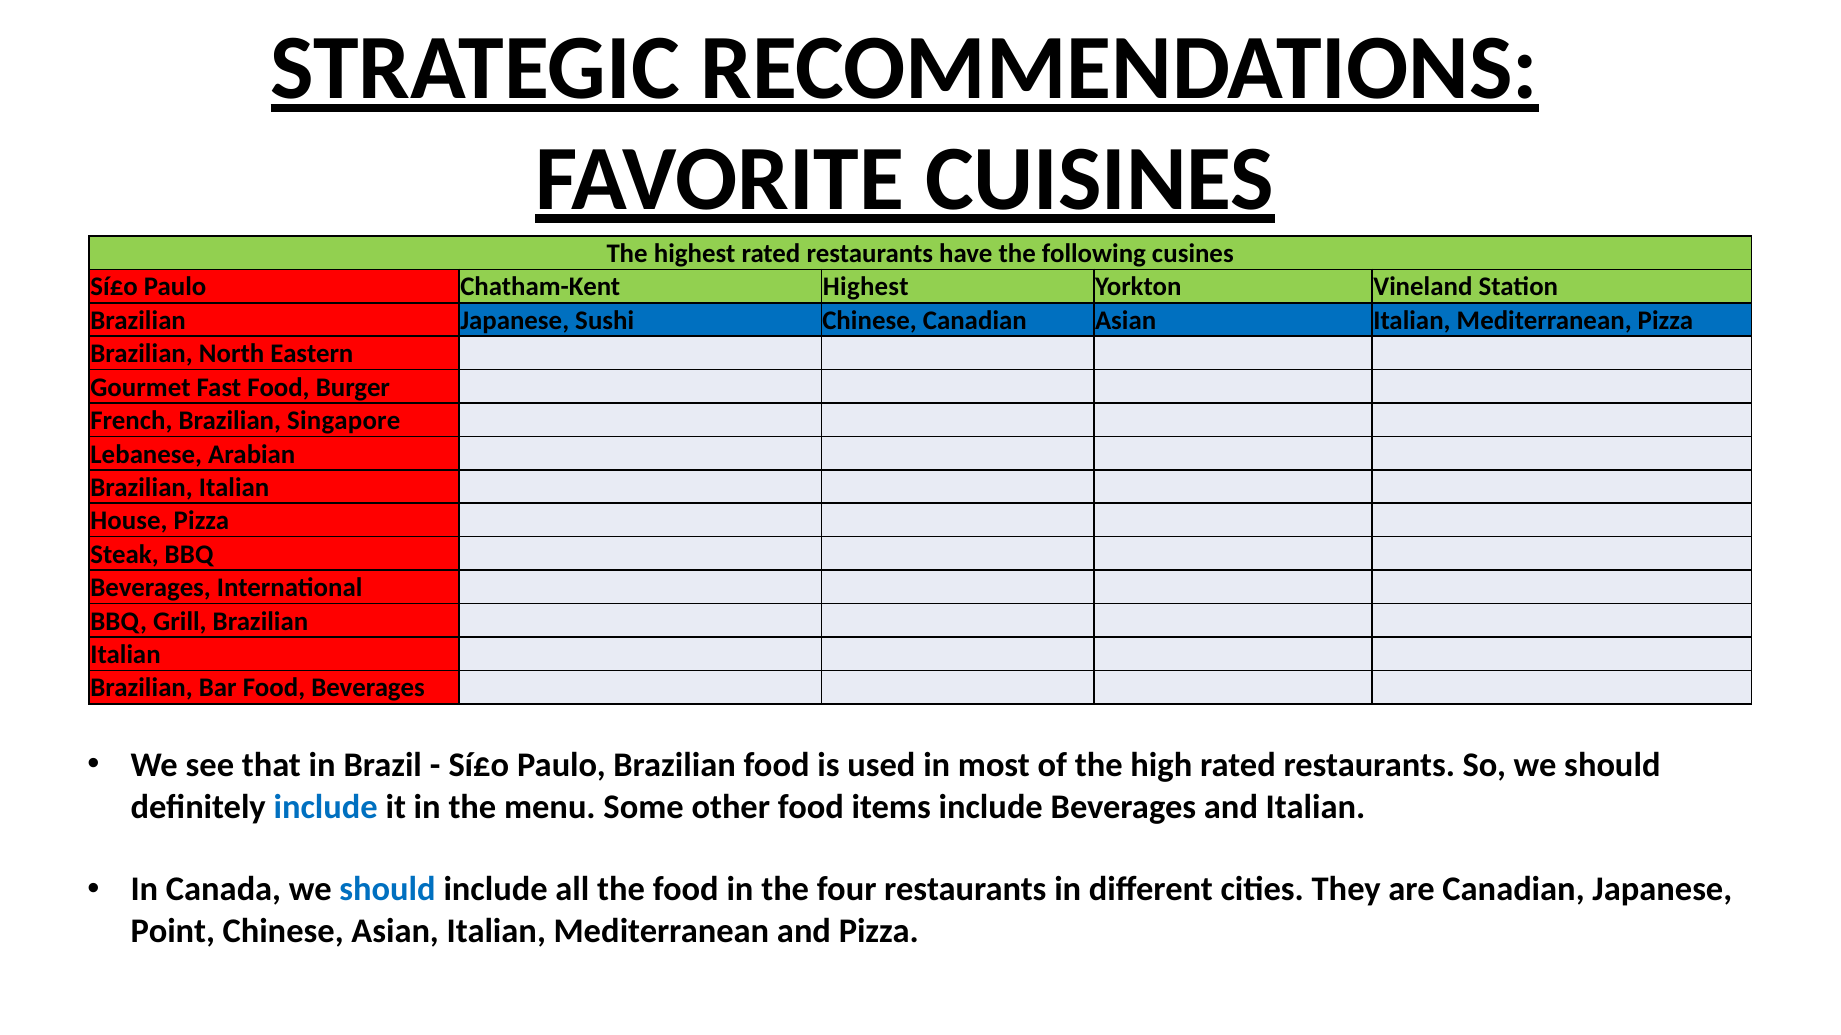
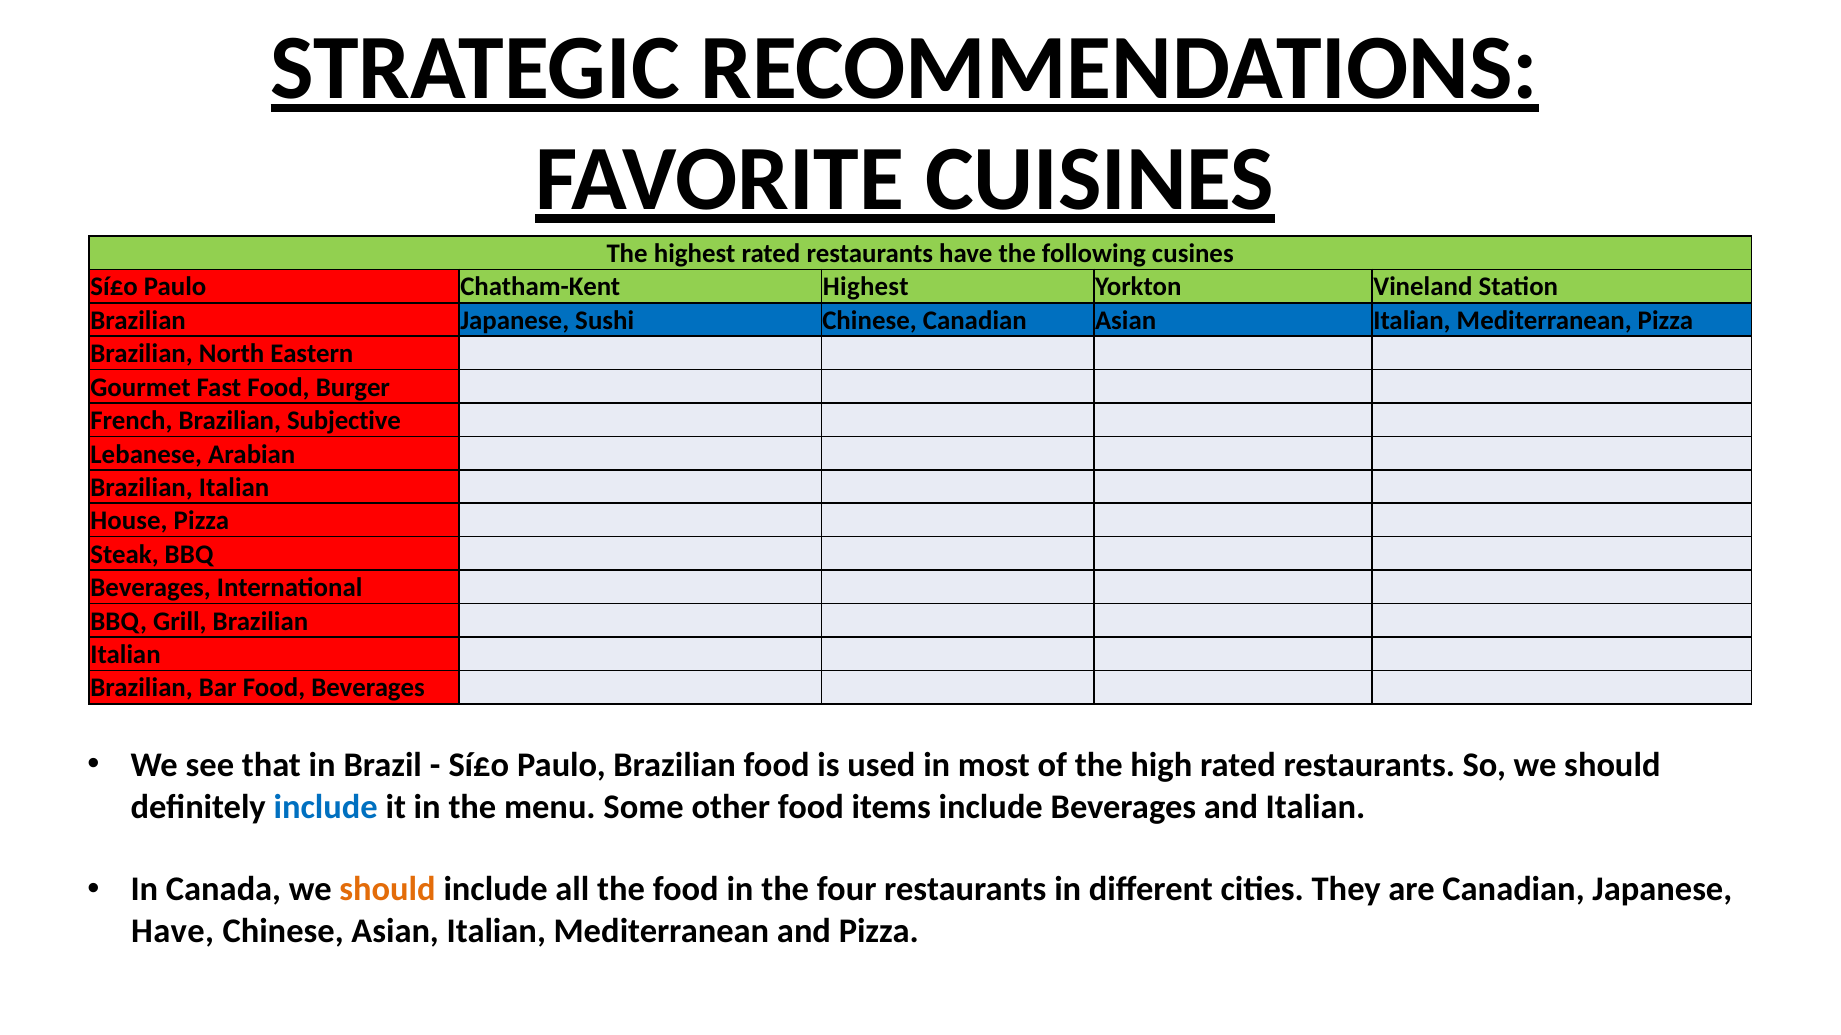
Singapore: Singapore -> Subjective
should at (388, 890) colour: blue -> orange
Point at (173, 931): Point -> Have
